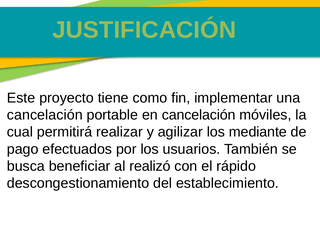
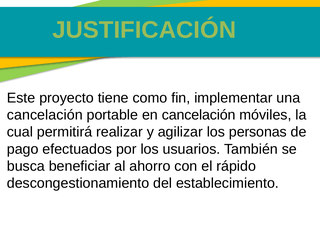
mediante: mediante -> personas
realizó: realizó -> ahorro
